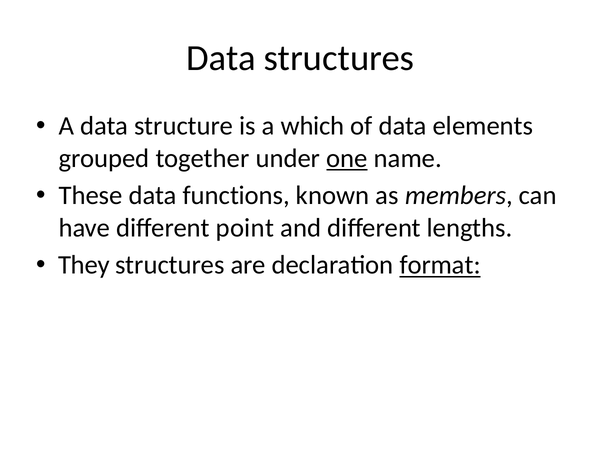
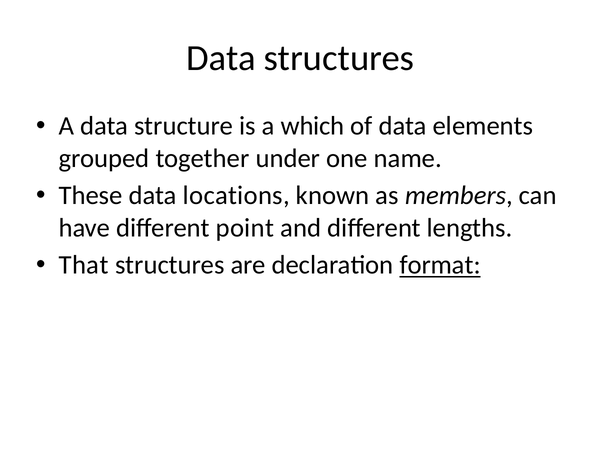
one underline: present -> none
functions: functions -> locations
They: They -> That
